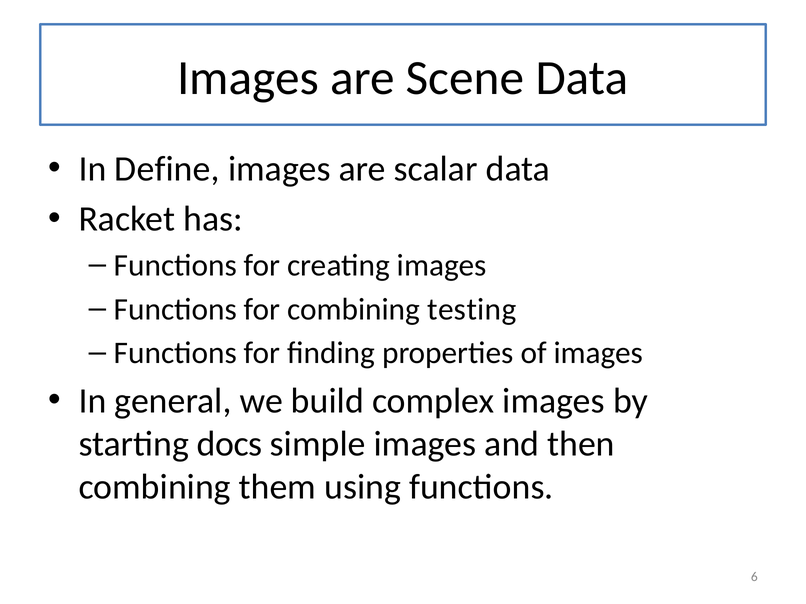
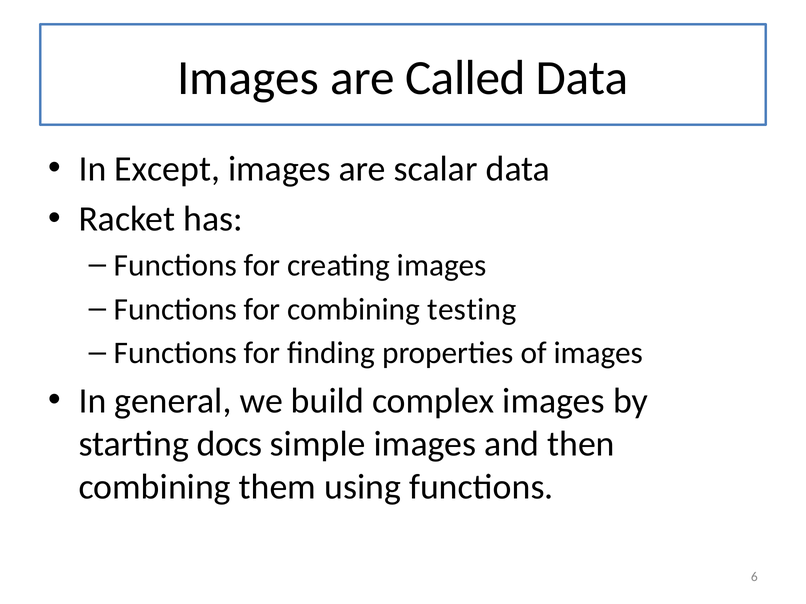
Scene: Scene -> Called
Define: Define -> Except
